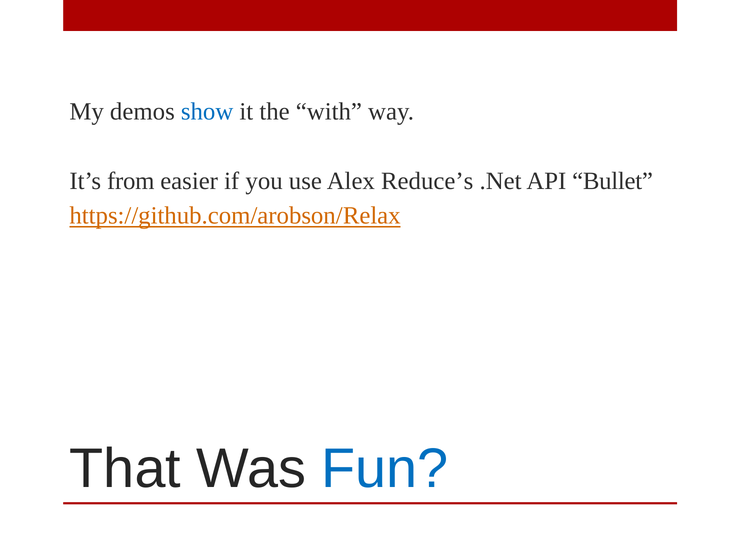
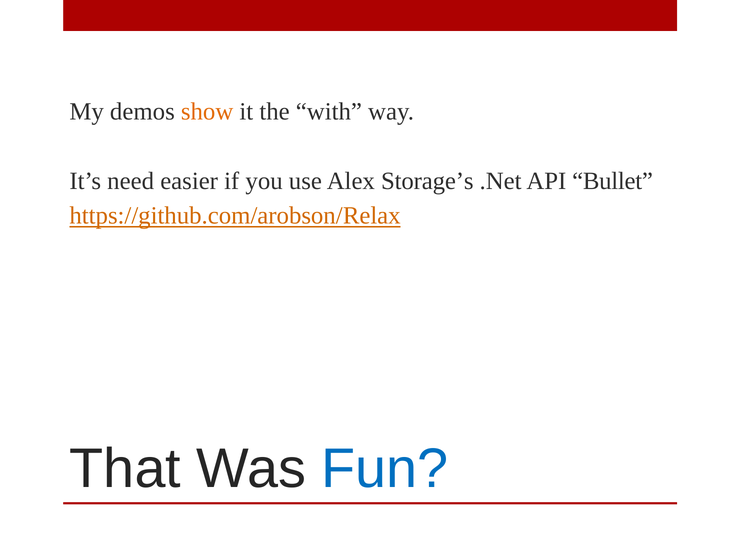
show colour: blue -> orange
from: from -> need
Reduce’s: Reduce’s -> Storage’s
